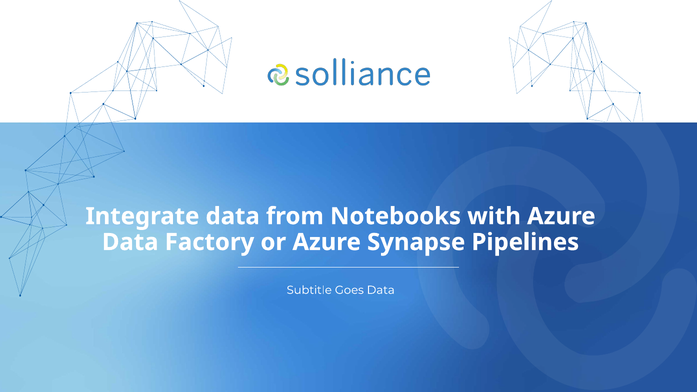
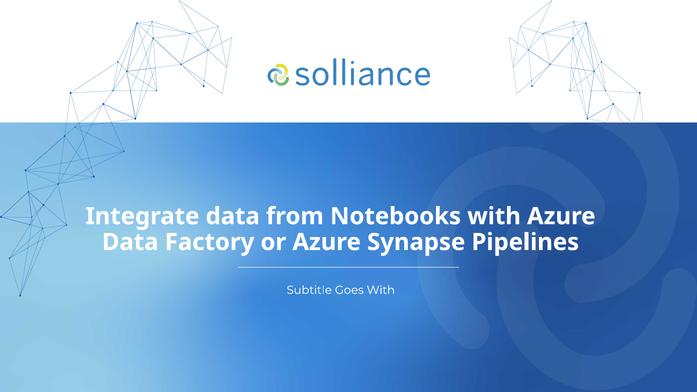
Goes Data: Data -> With
